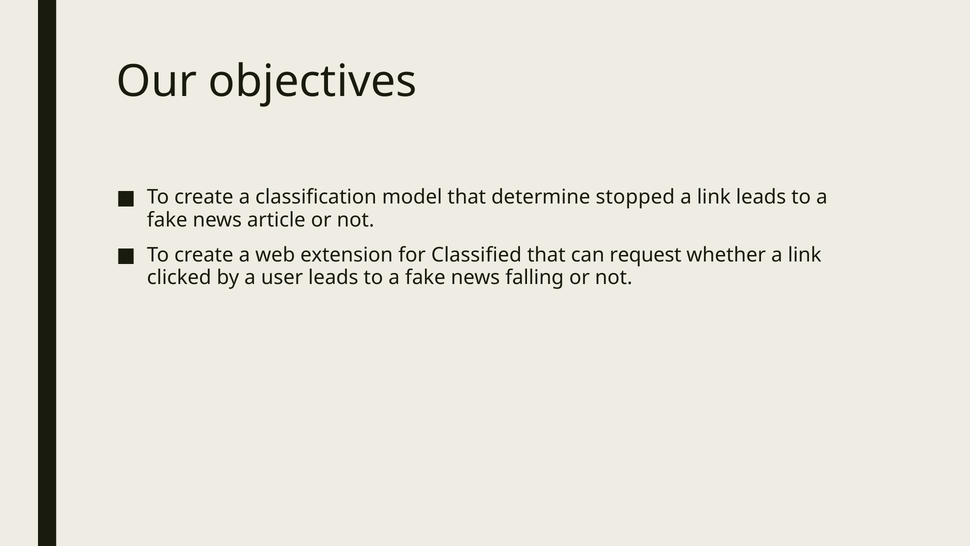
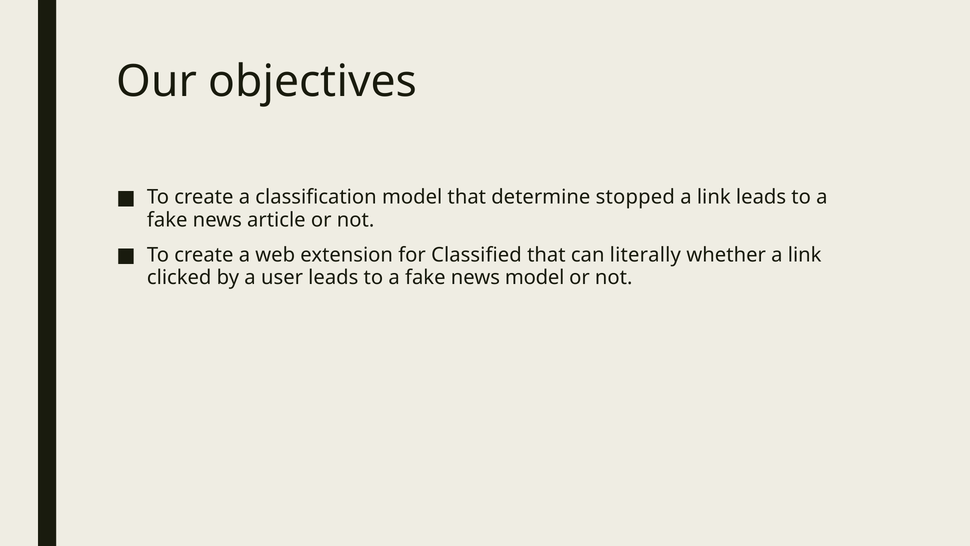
request: request -> literally
news falling: falling -> model
